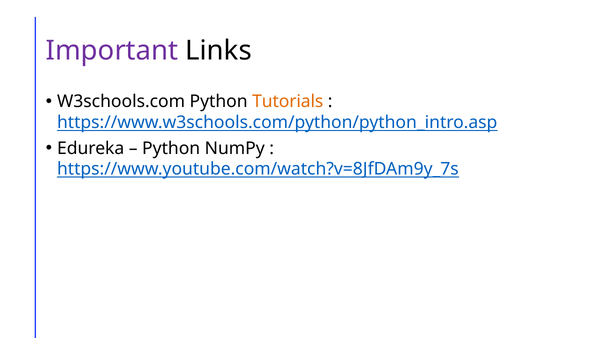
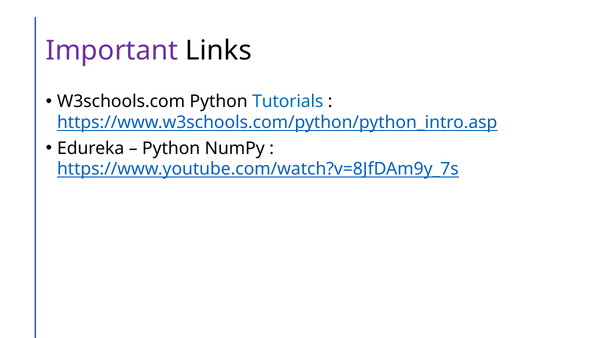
Tutorials colour: orange -> blue
